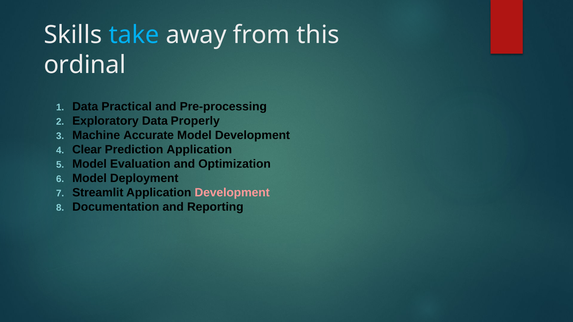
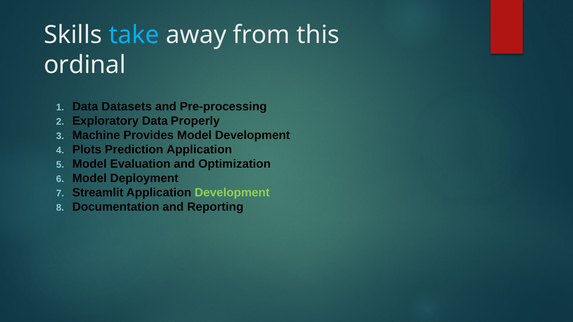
Practical: Practical -> Datasets
Accurate: Accurate -> Provides
Clear: Clear -> Plots
Development at (232, 193) colour: pink -> light green
